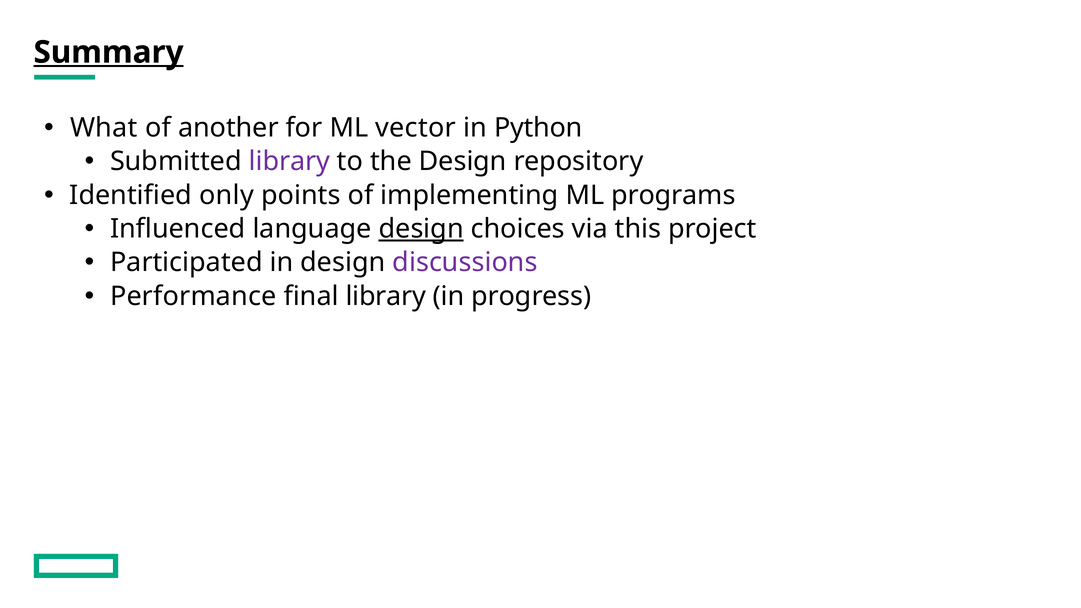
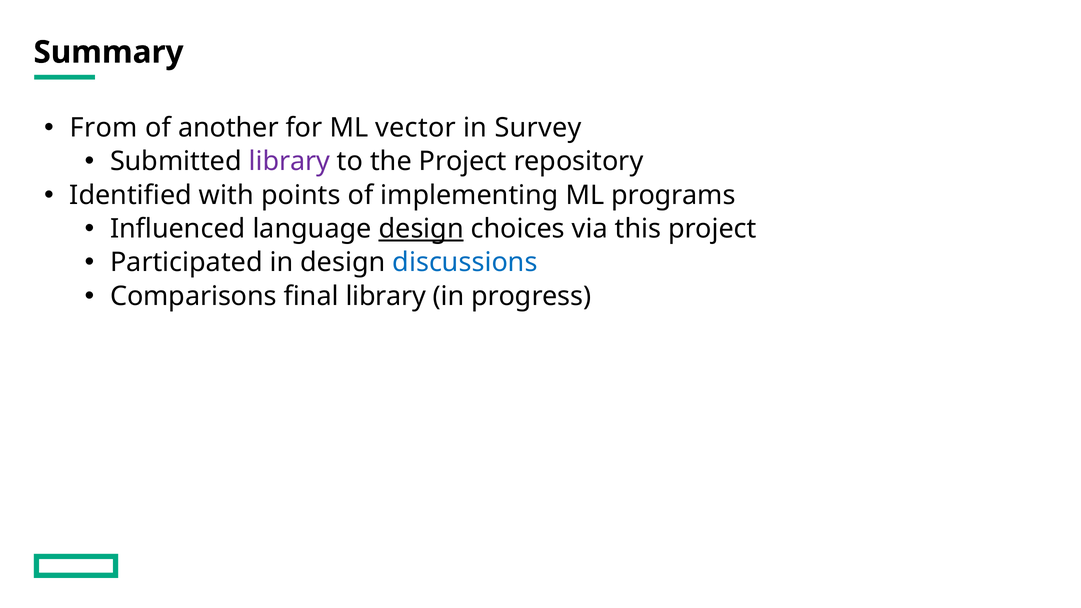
Summary underline: present -> none
What: What -> From
Python: Python -> Survey
the Design: Design -> Project
only: only -> with
discussions colour: purple -> blue
Performance: Performance -> Comparisons
